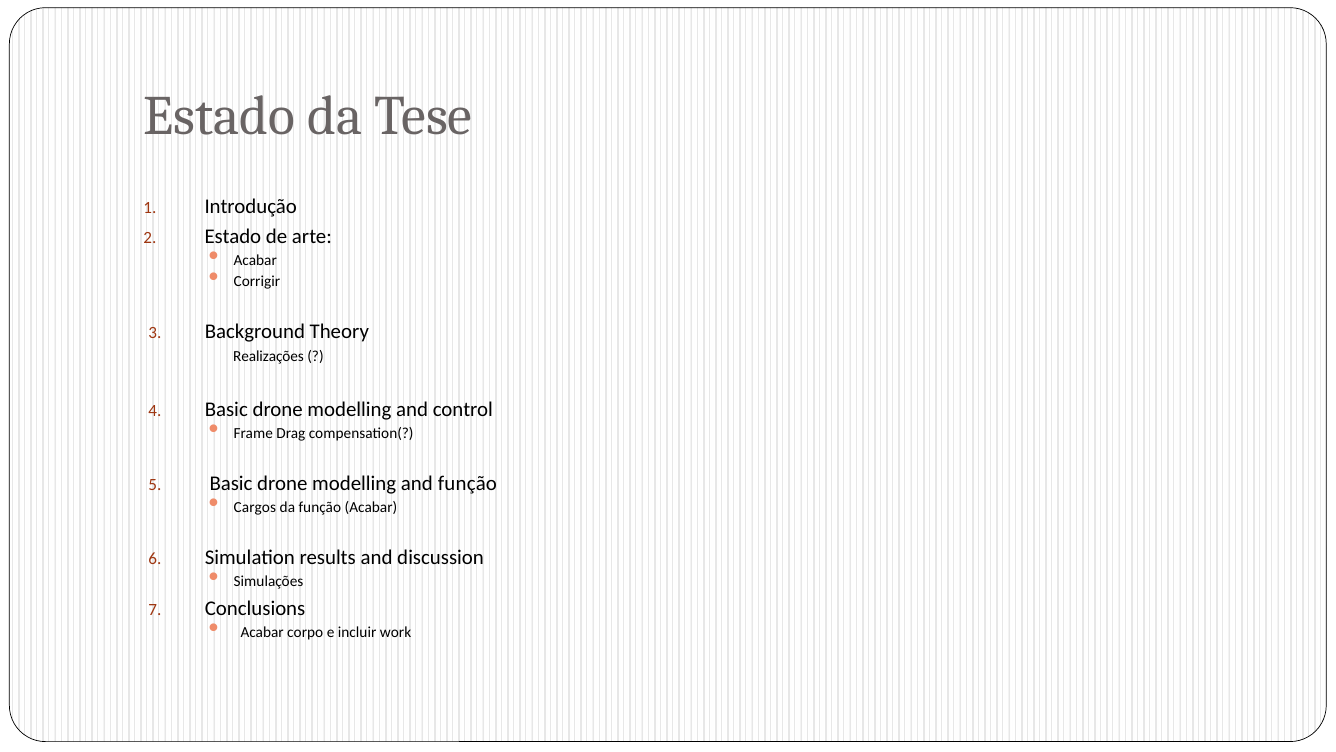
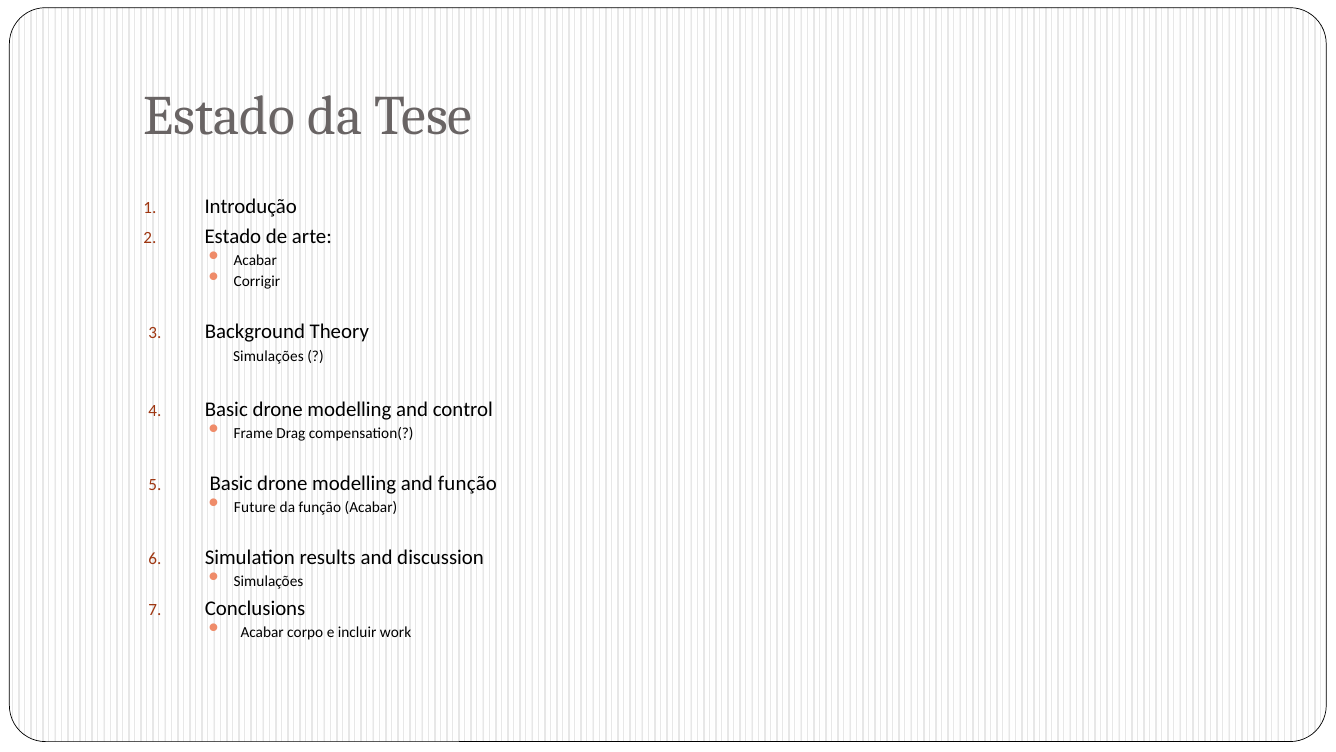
Realizações at (269, 356): Realizações -> Simulações
Cargos: Cargos -> Future
